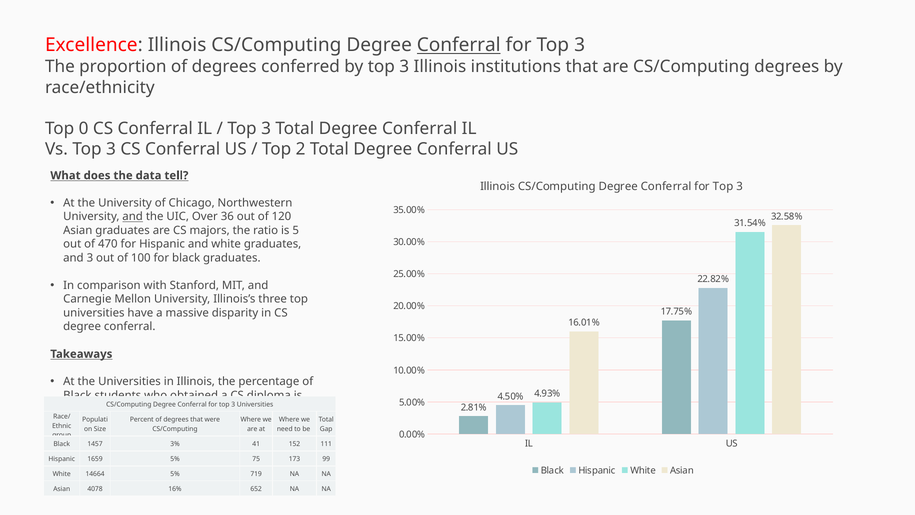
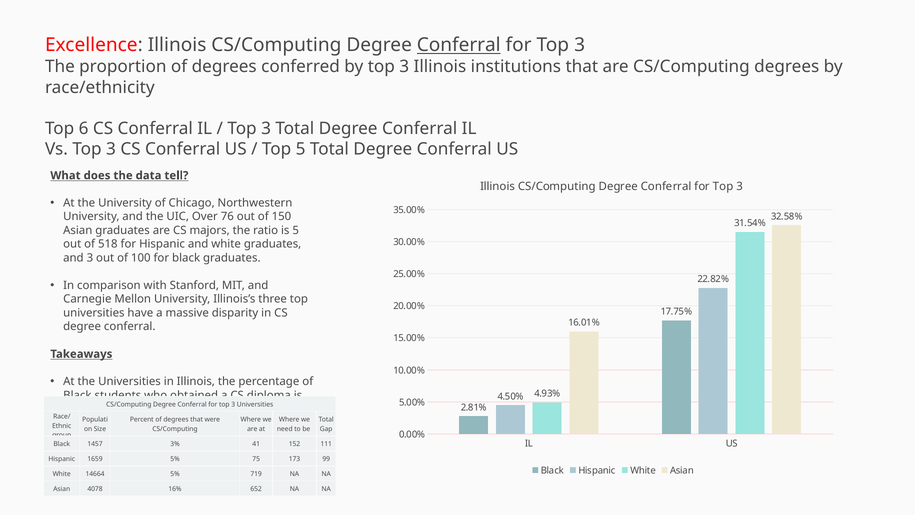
0: 0 -> 6
Top 2: 2 -> 5
and at (133, 217) underline: present -> none
36: 36 -> 76
120: 120 -> 150
470: 470 -> 518
